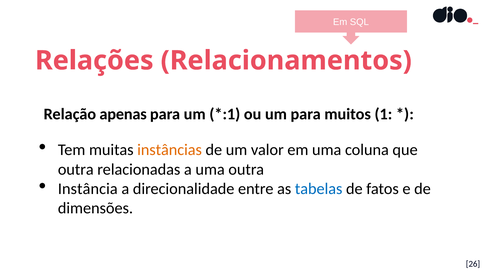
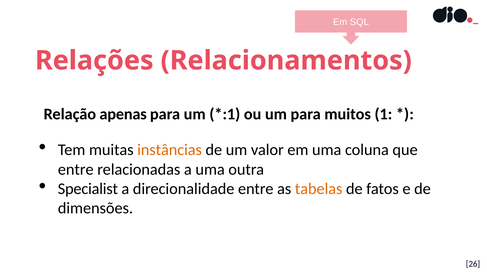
outra at (76, 169): outra -> entre
Instância: Instância -> Specialist
tabelas colour: blue -> orange
